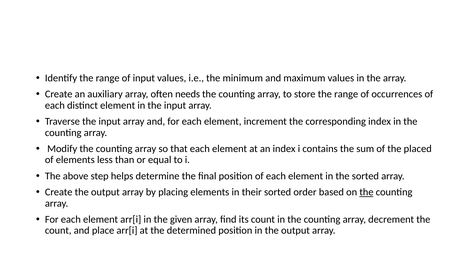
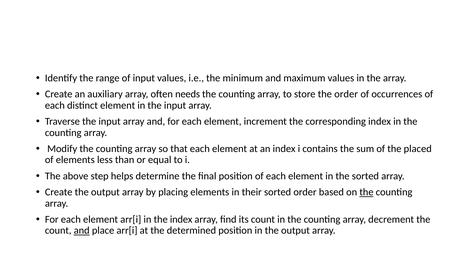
store the range: range -> order
the given: given -> index
and at (82, 231) underline: none -> present
